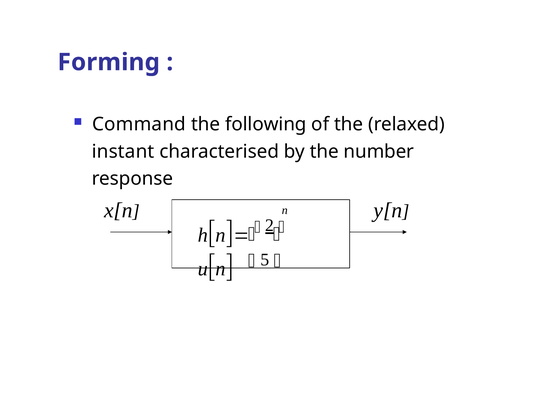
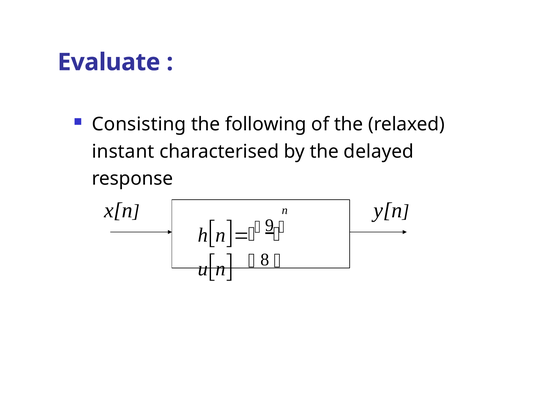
Forming: Forming -> Evaluate
Command: Command -> Consisting
number: number -> delayed
2: 2 -> 9
5: 5 -> 8
